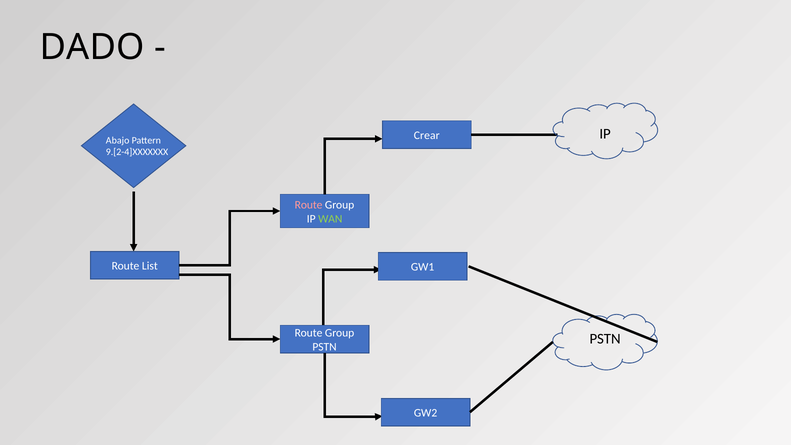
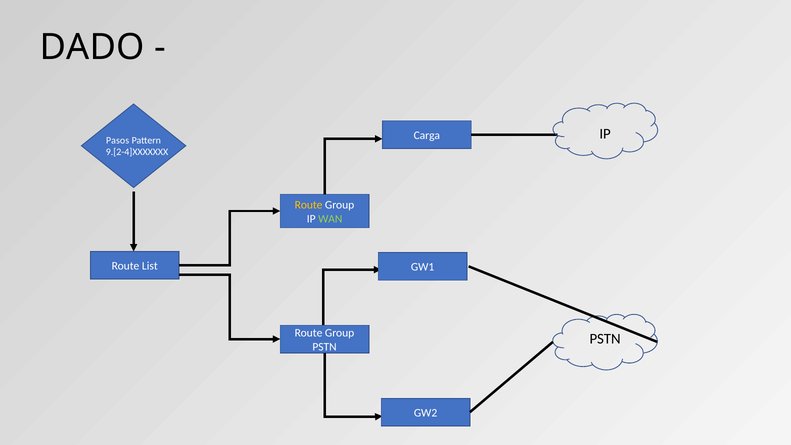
Crear: Crear -> Carga
Abajo: Abajo -> Pasos
Route at (309, 205) colour: pink -> yellow
